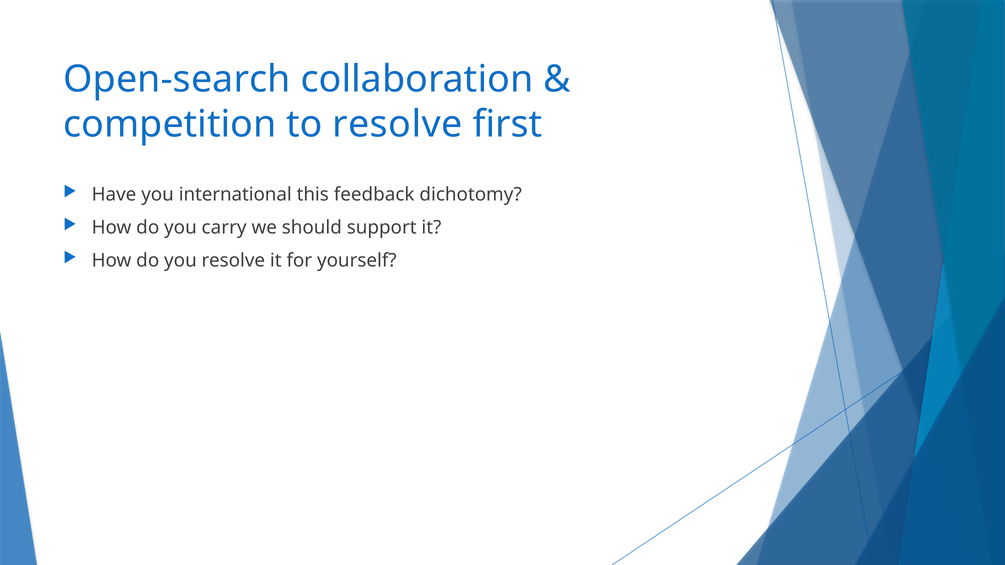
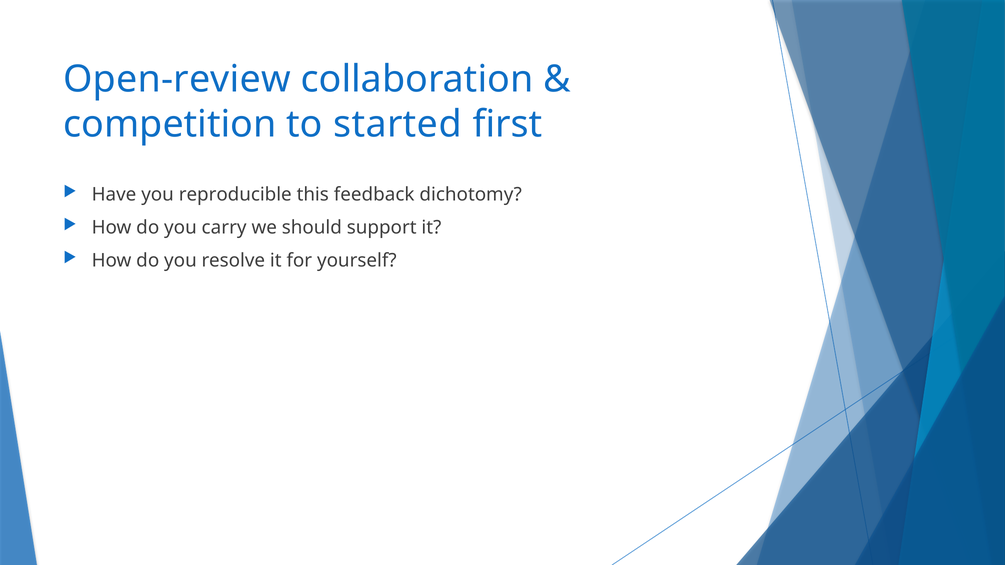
Open-search: Open-search -> Open-review
to resolve: resolve -> started
international: international -> reproducible
